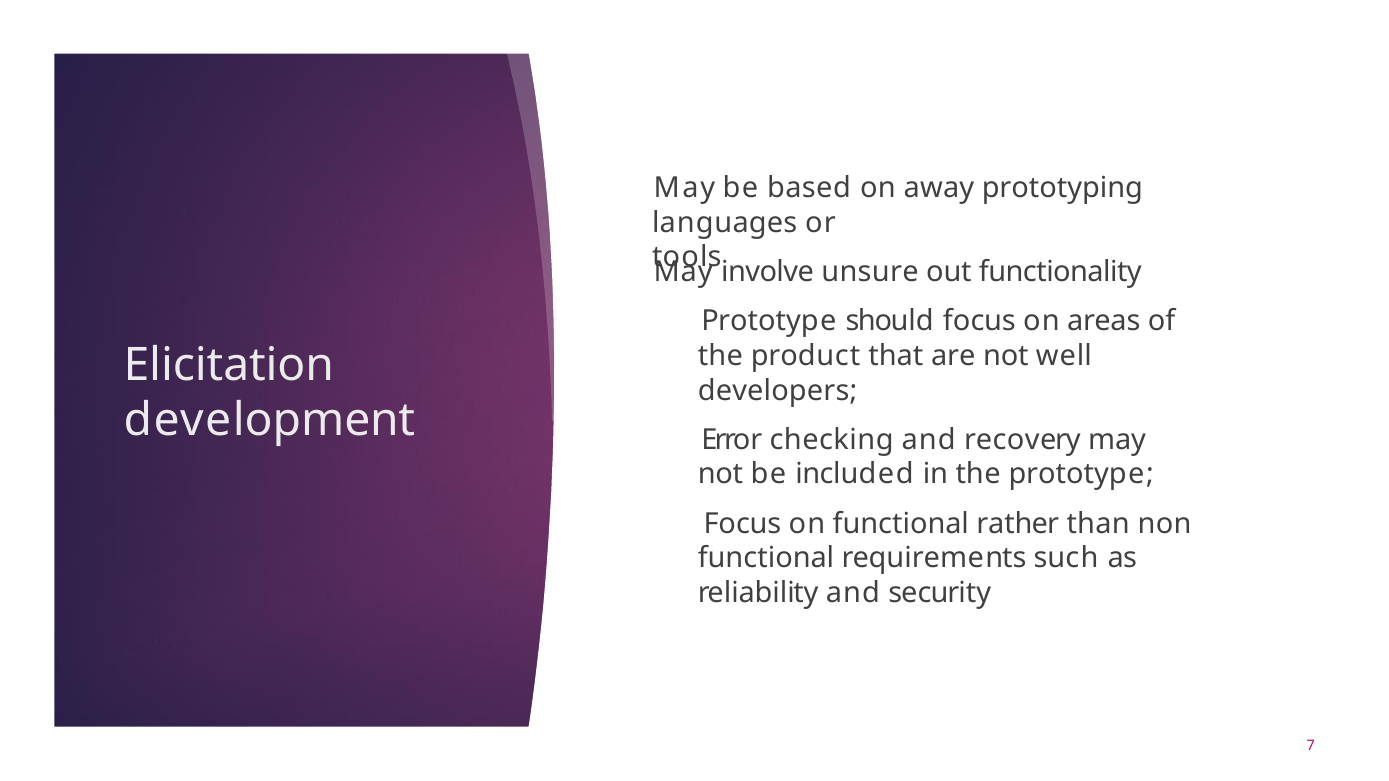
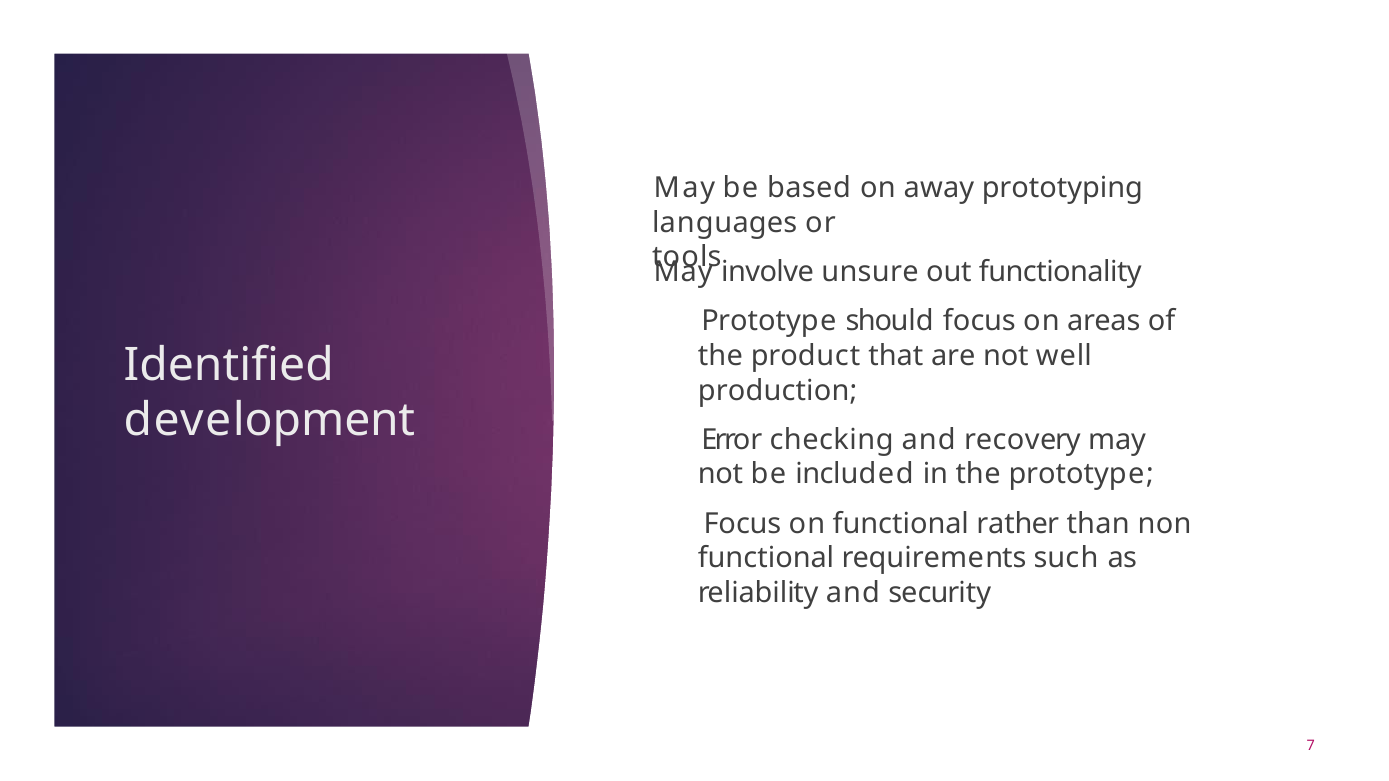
Elicitation: Elicitation -> Identified
developers: developers -> production
